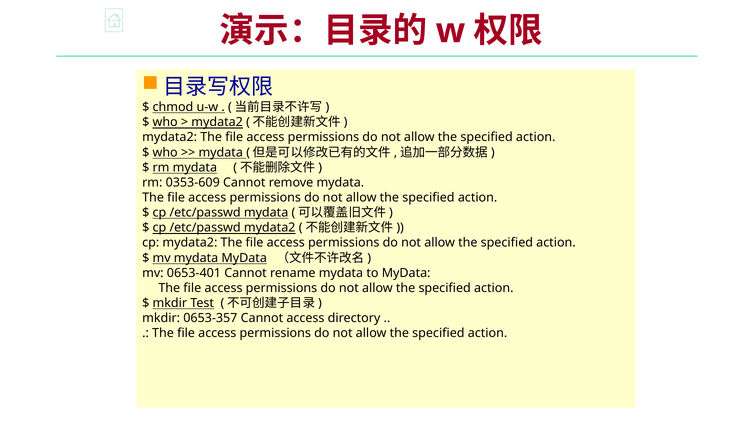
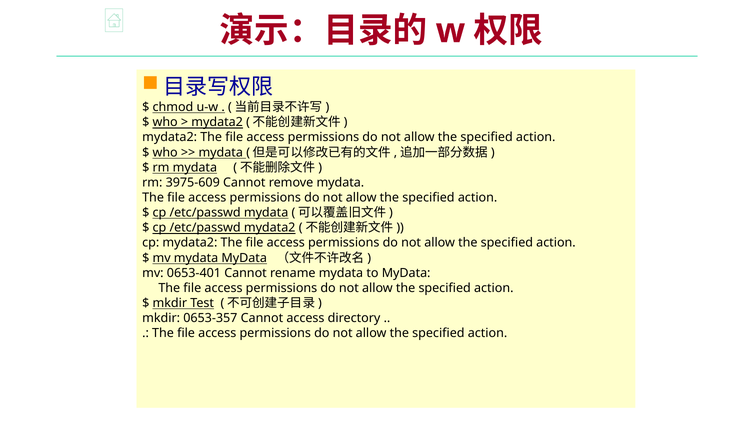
0353-609: 0353-609 -> 3975-609
